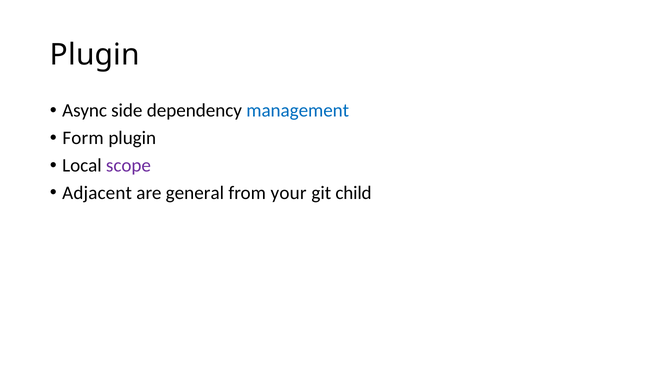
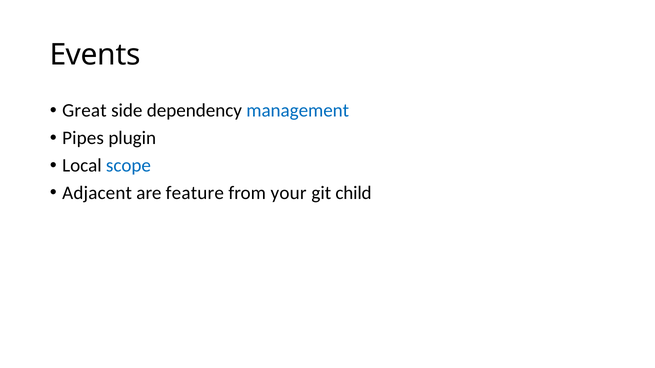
Plugin at (95, 55): Plugin -> Events
Async: Async -> Great
Form: Form -> Pipes
scope colour: purple -> blue
general: general -> feature
